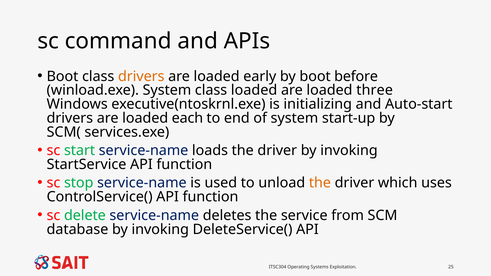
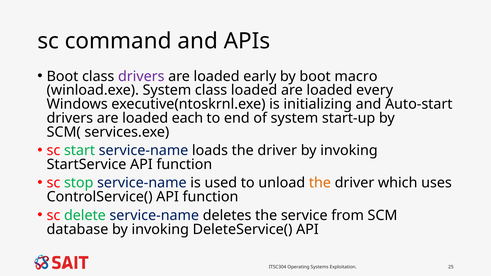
drivers at (141, 76) colour: orange -> purple
before: before -> macro
three: three -> every
